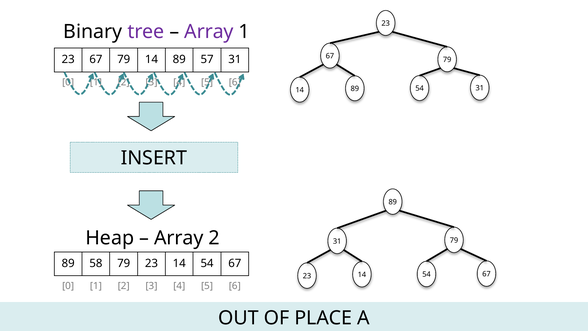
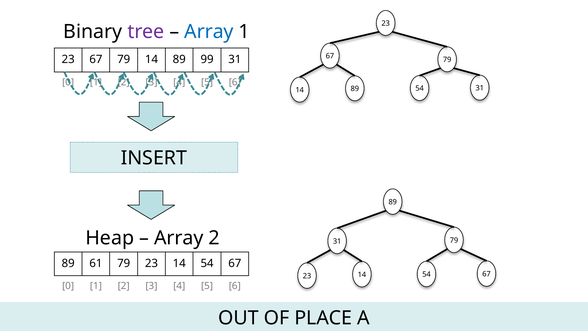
Array at (209, 32) colour: purple -> blue
57: 57 -> 99
58: 58 -> 61
